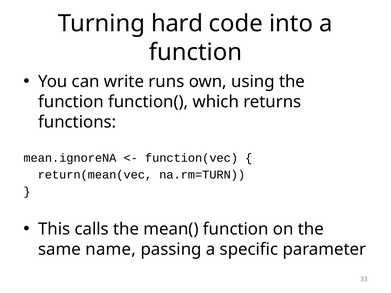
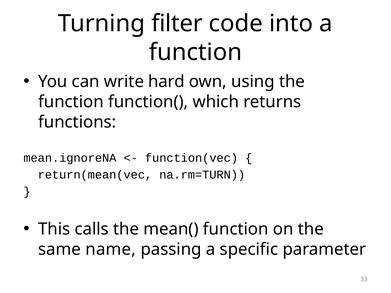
hard: hard -> filter
runs: runs -> hard
